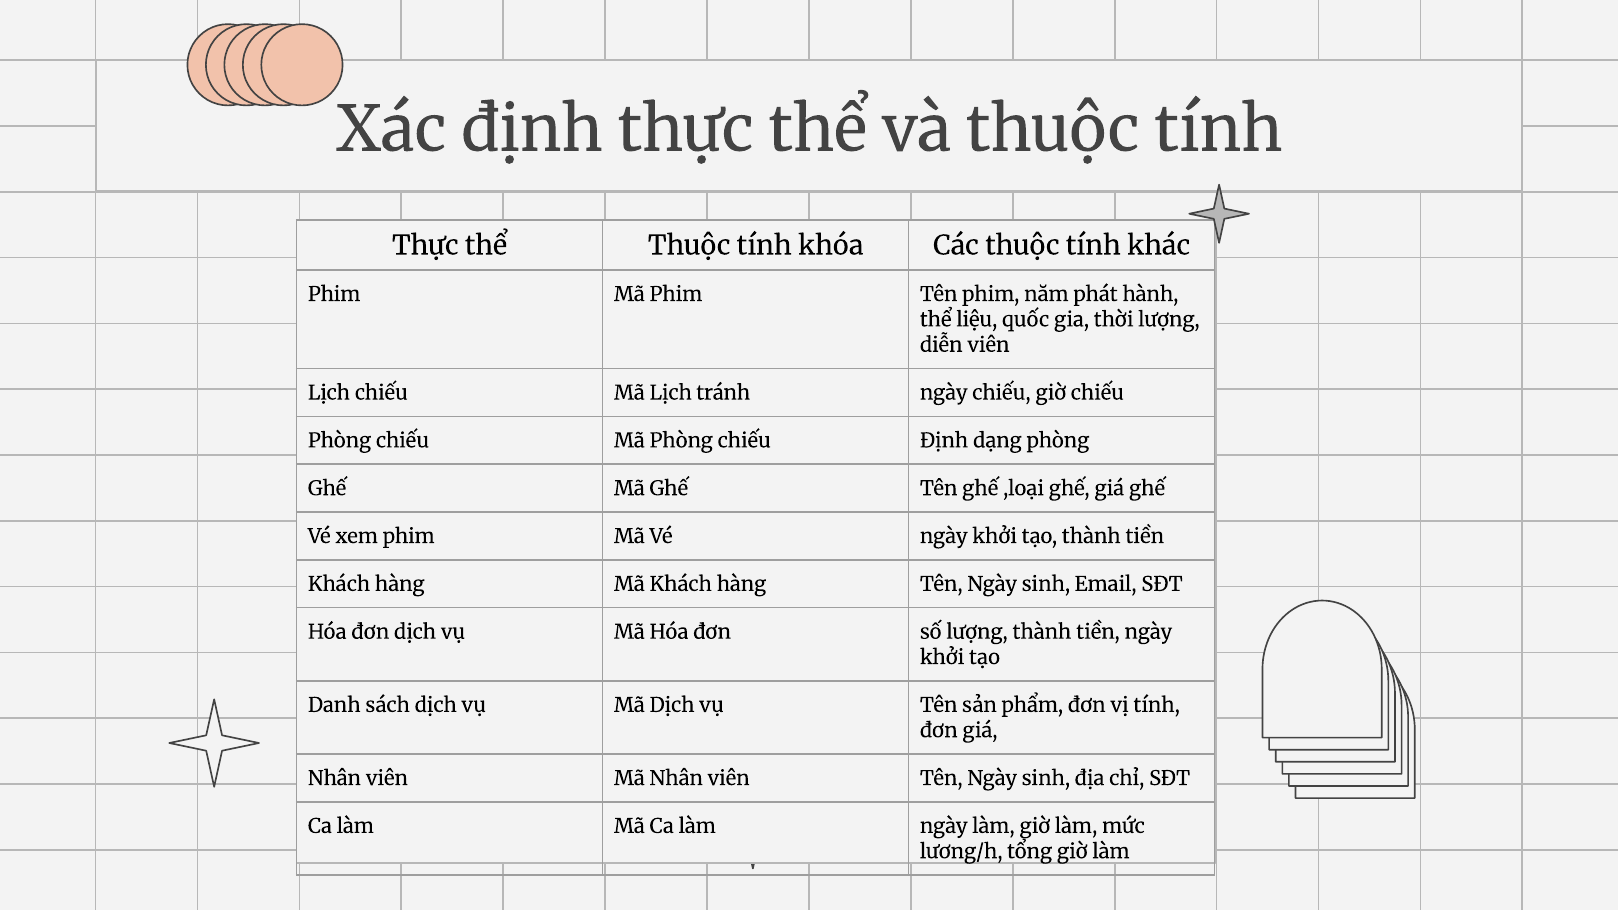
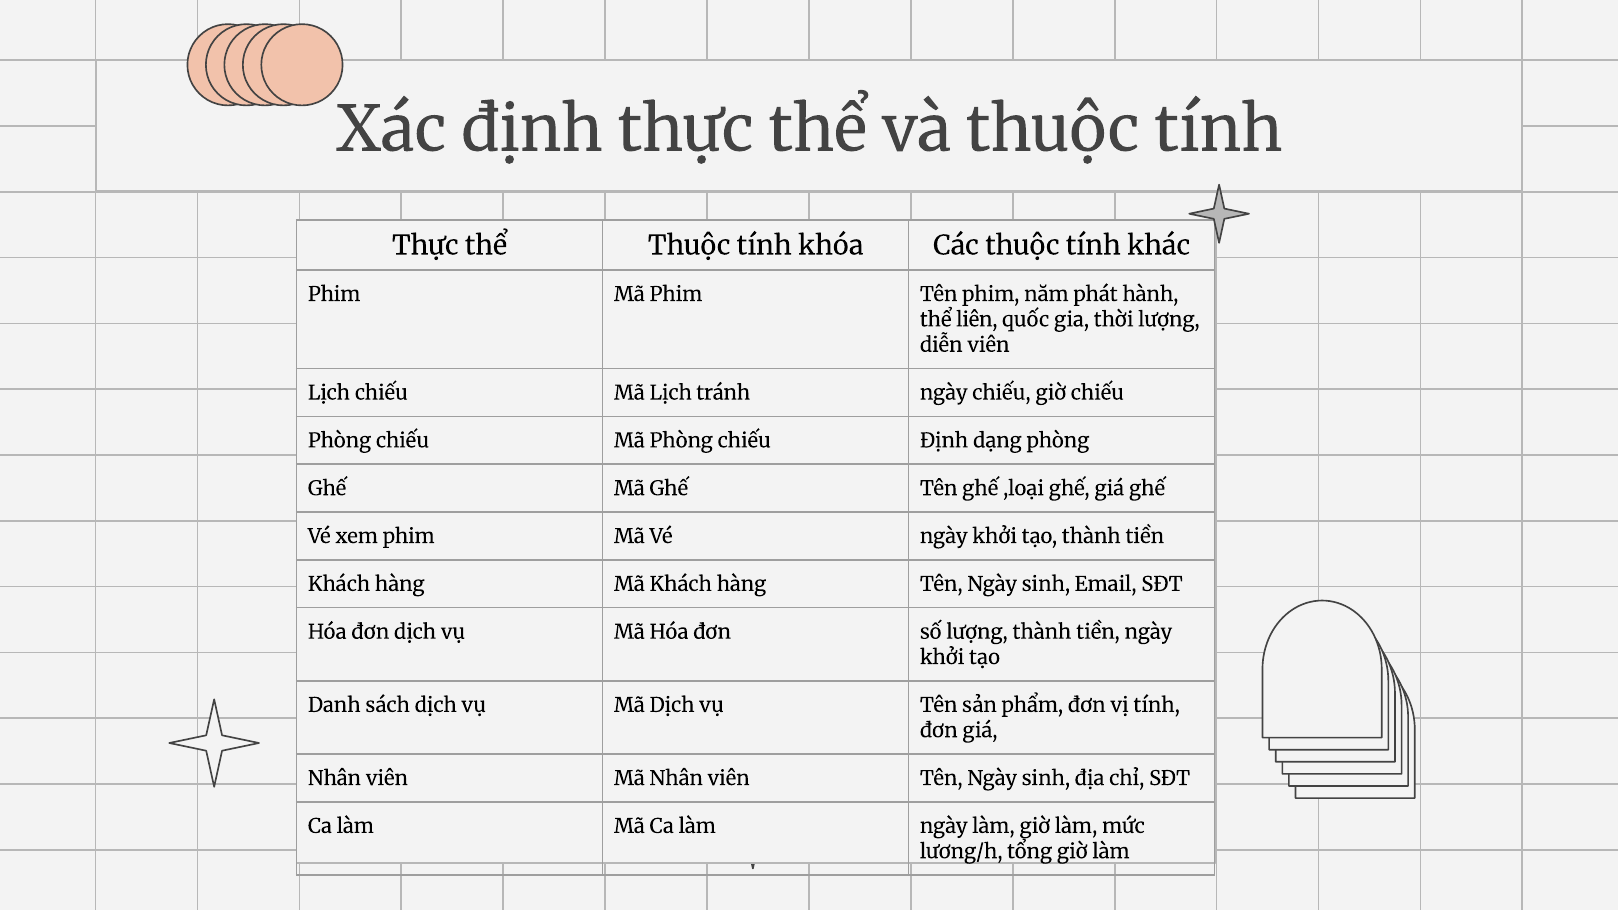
liệu: liệu -> liên
